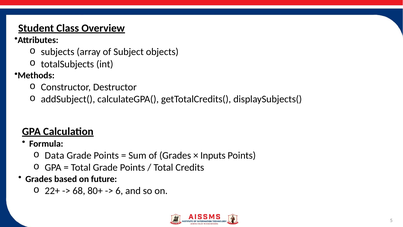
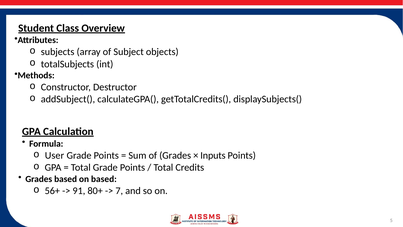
Data: Data -> User
on future: future -> based
22+: 22+ -> 56+
68: 68 -> 91
6: 6 -> 7
